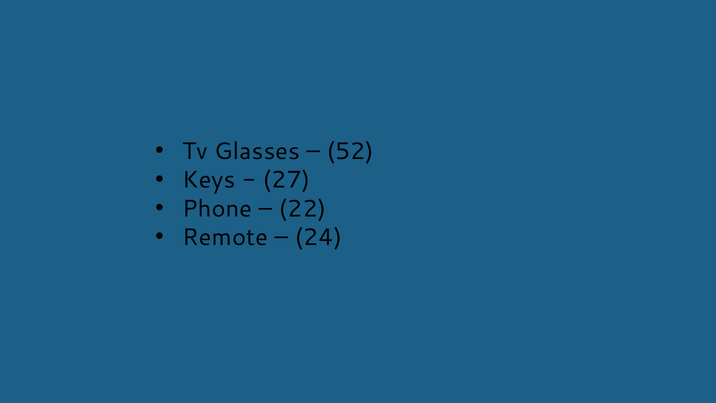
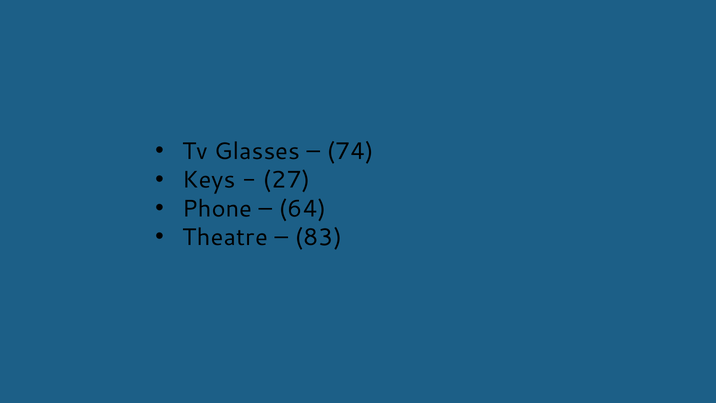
52: 52 -> 74
22: 22 -> 64
Remote: Remote -> Theatre
24: 24 -> 83
